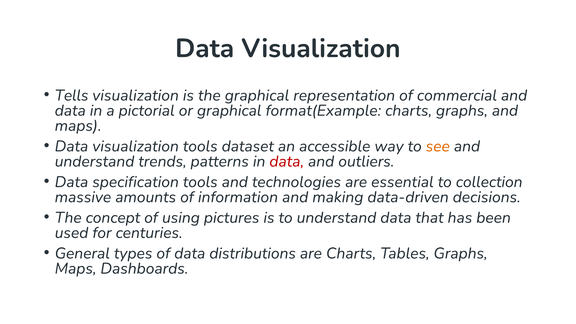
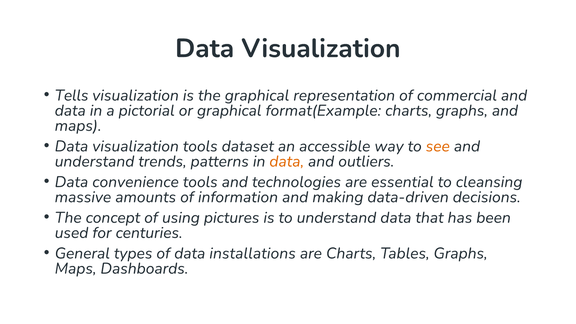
data at (287, 161) colour: red -> orange
specification: specification -> convenience
collection: collection -> cleansing
distributions: distributions -> installations
